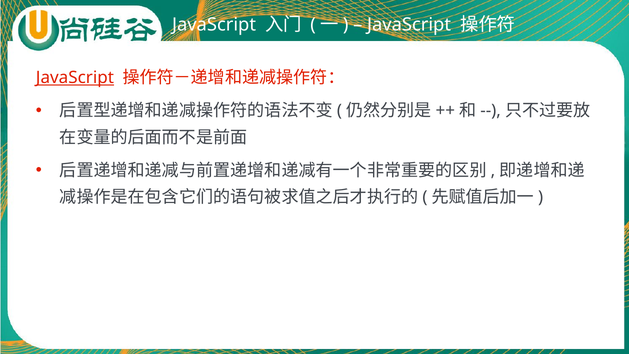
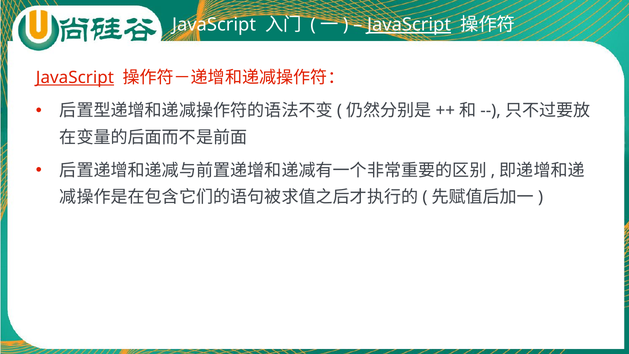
JavaScript at (409, 25) underline: none -> present
